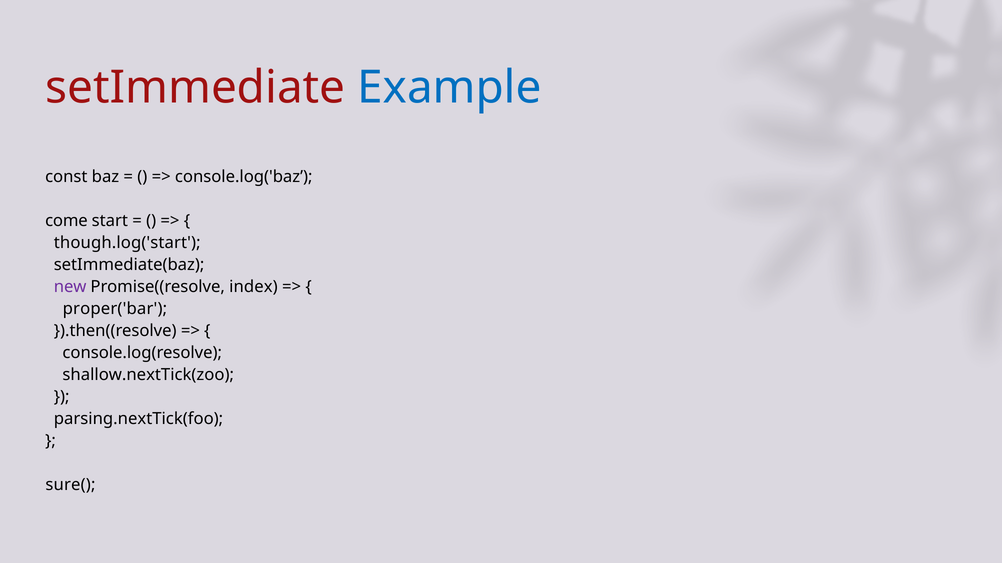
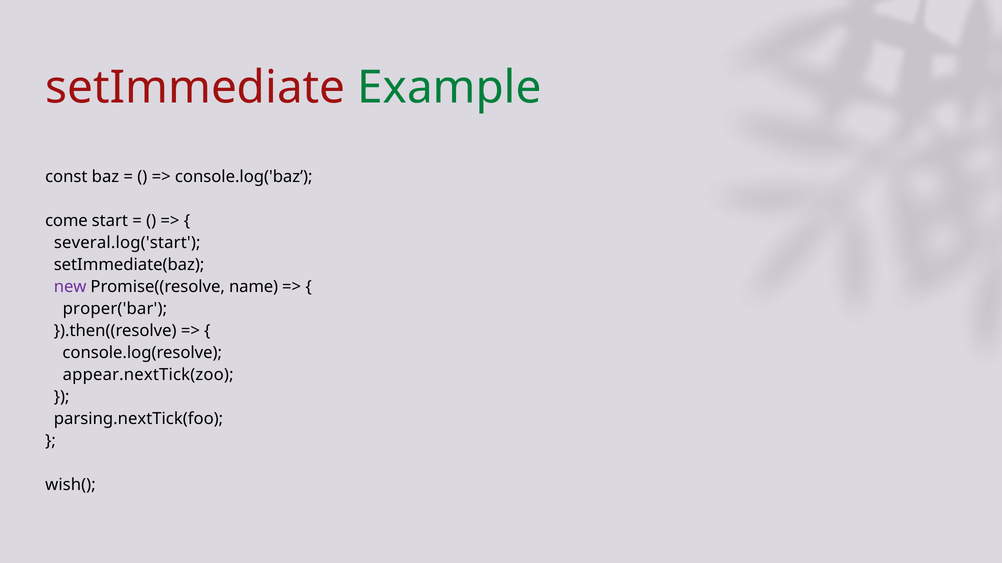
Example colour: blue -> green
though.log('start: though.log('start -> several.log('start
index: index -> name
shallow.nextTick(zoo: shallow.nextTick(zoo -> appear.nextTick(zoo
sure(: sure( -> wish(
